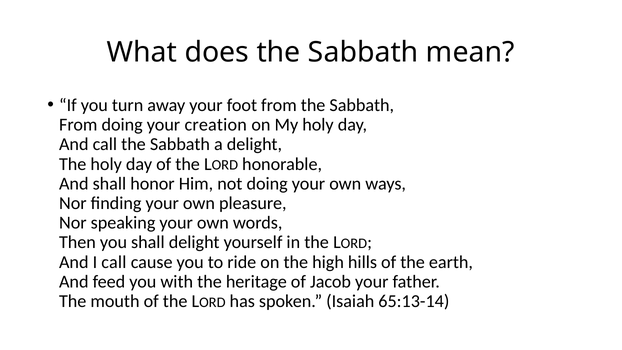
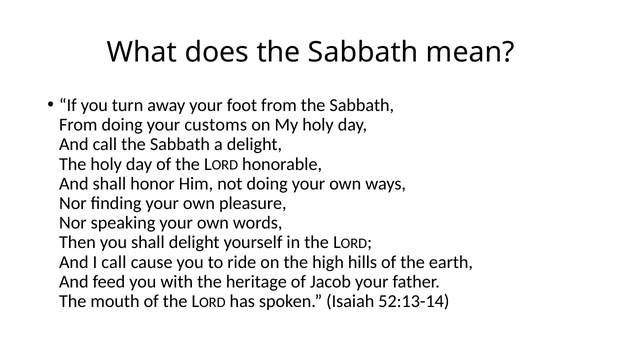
creation: creation -> customs
65:13-14: 65:13-14 -> 52:13-14
